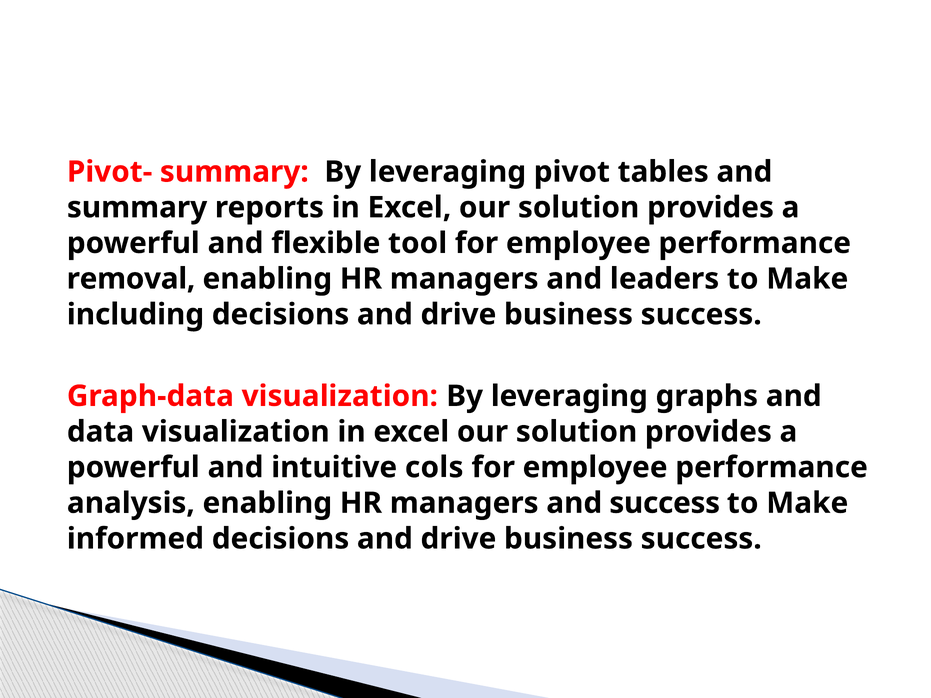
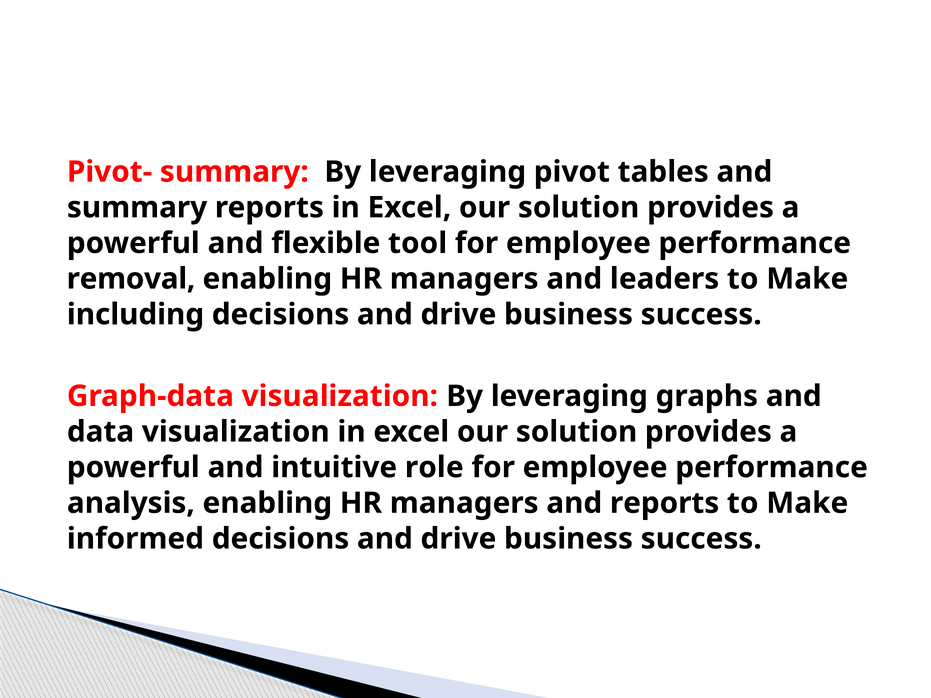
cols: cols -> role
and success: success -> reports
